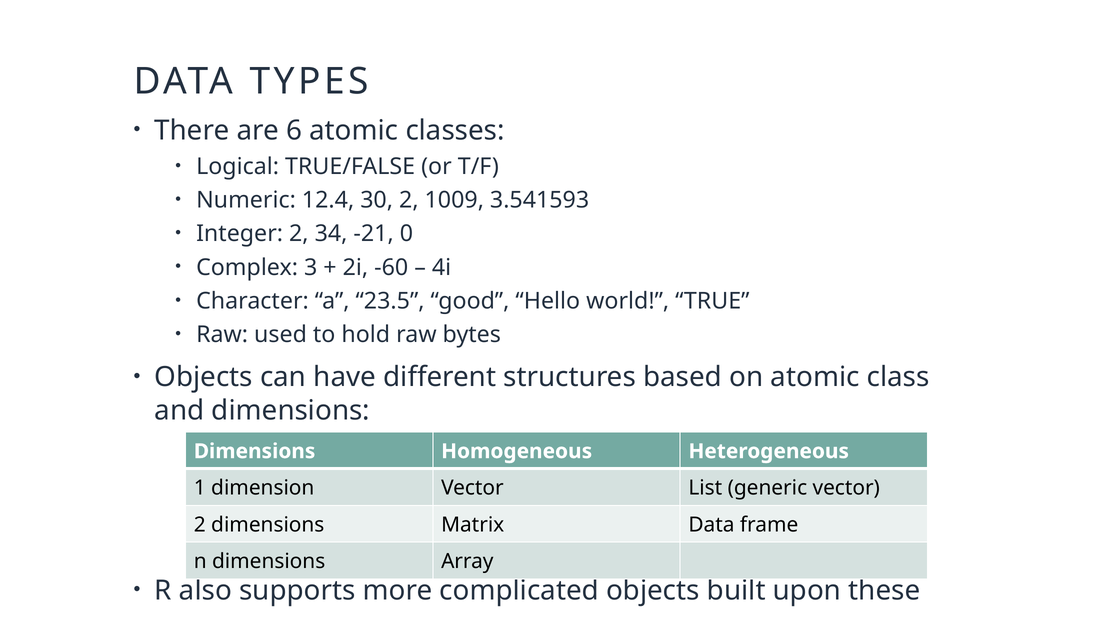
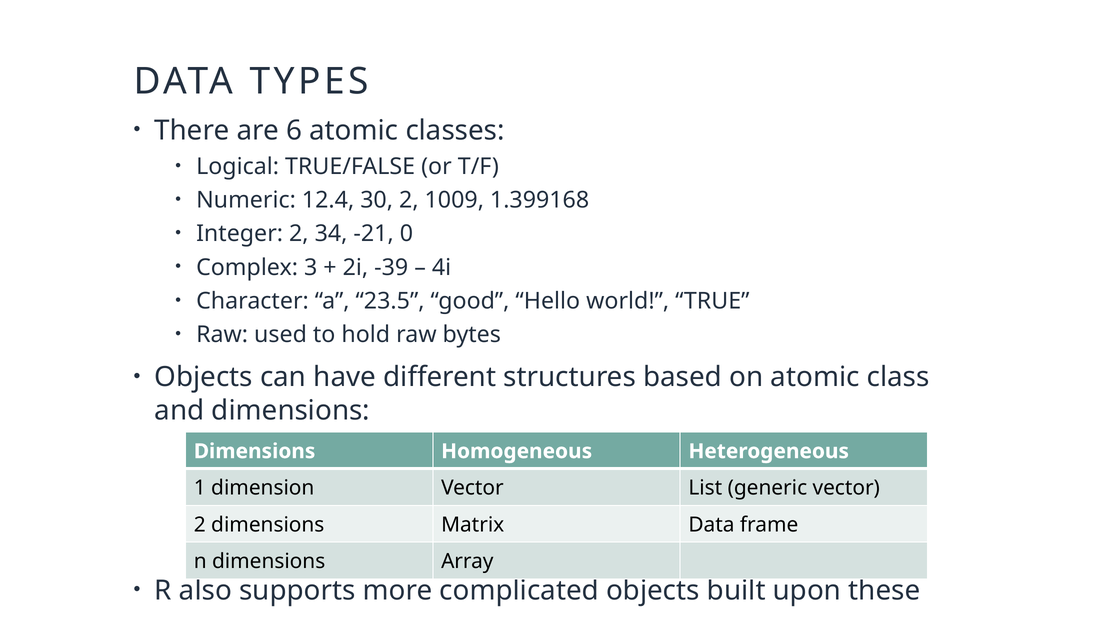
3.541593: 3.541593 -> 1.399168
-60: -60 -> -39
